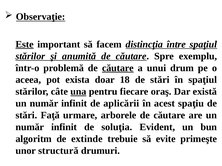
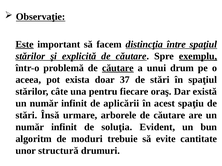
anumită: anumită -> explicită
exemplu underline: none -> present
18: 18 -> 37
una underline: present -> none
Faţă: Faţă -> Însă
extinde: extinde -> moduri
primeşte: primeşte -> cantitate
